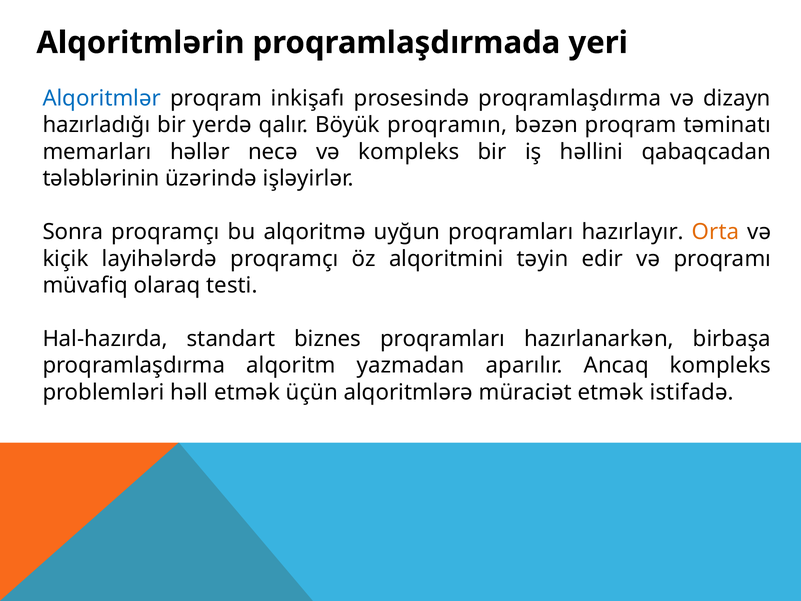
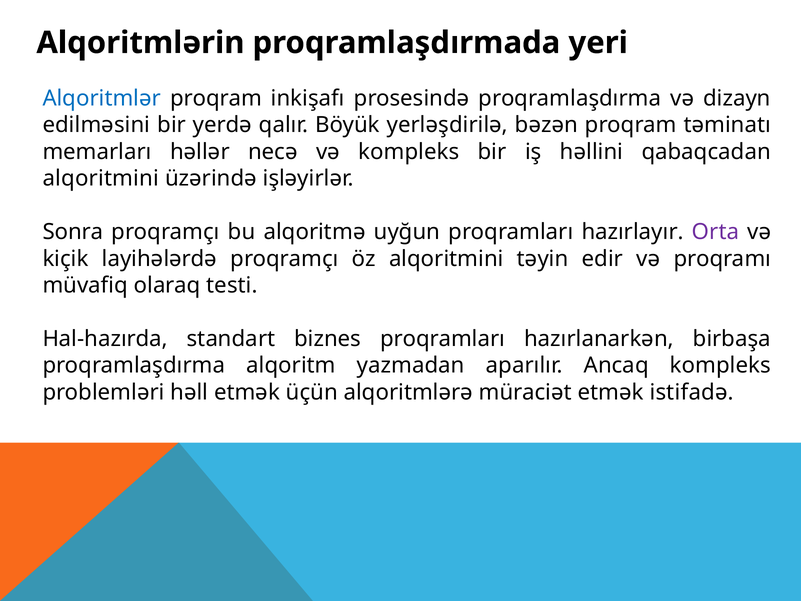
hazırladığı: hazırladığı -> edilməsini
proqramın: proqramın -> yerləşdirilə
tələblərinin at (101, 178): tələblərinin -> alqoritmini
Orta colour: orange -> purple
